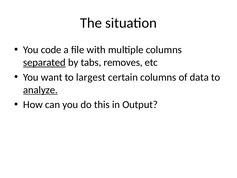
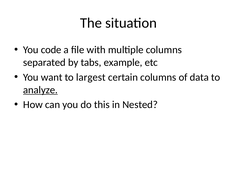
separated underline: present -> none
removes: removes -> example
Output: Output -> Nested
